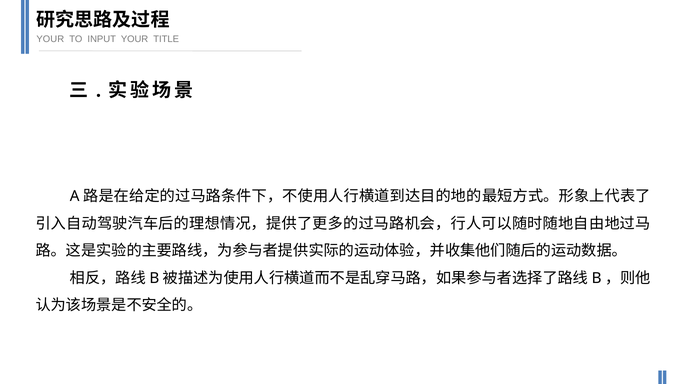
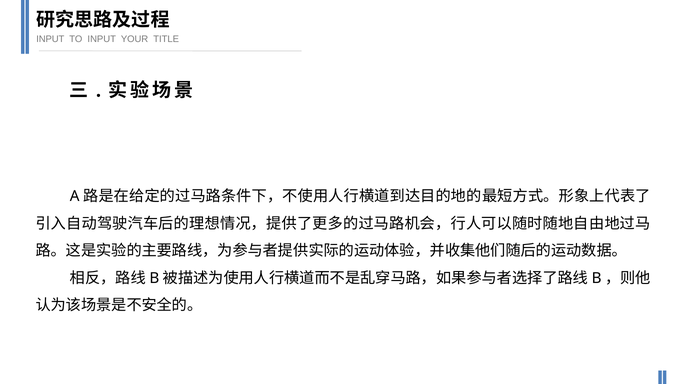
YOUR at (50, 39): YOUR -> INPUT
